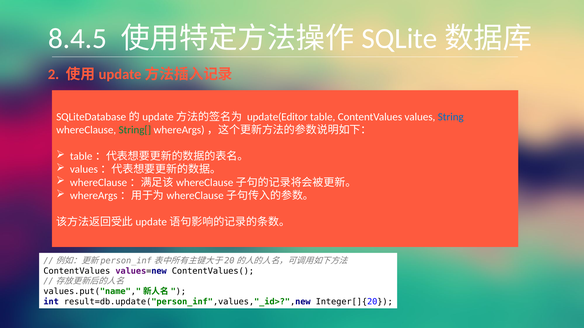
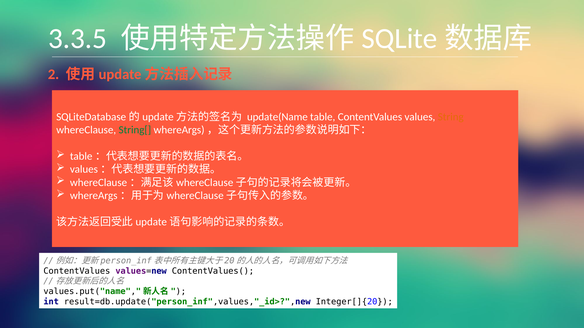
8.4.5: 8.4.5 -> 3.3.5
update(Editor: update(Editor -> update(Name
String colour: blue -> orange
